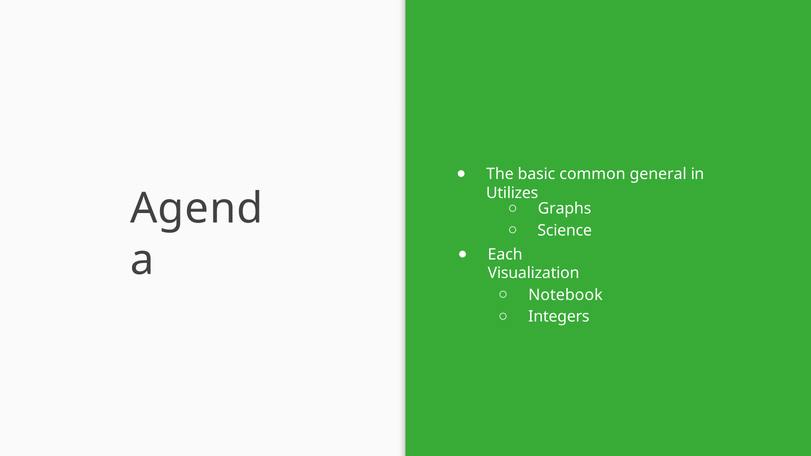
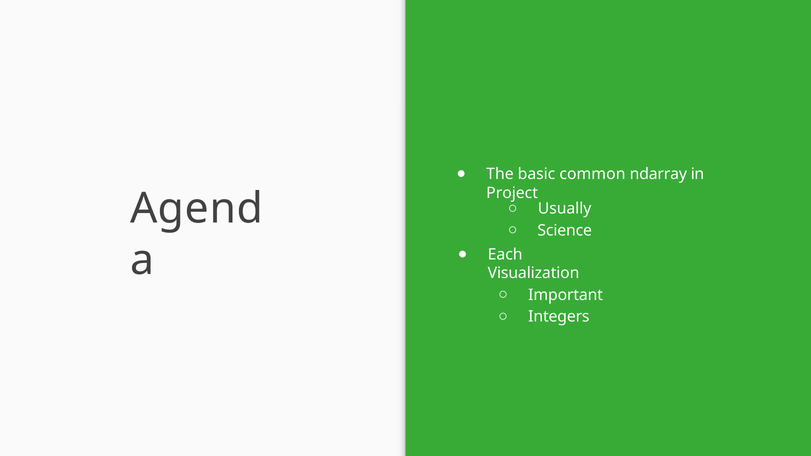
general: general -> ndarray
Utilizes: Utilizes -> Project
Graphs: Graphs -> Usually
Notebook: Notebook -> Important
